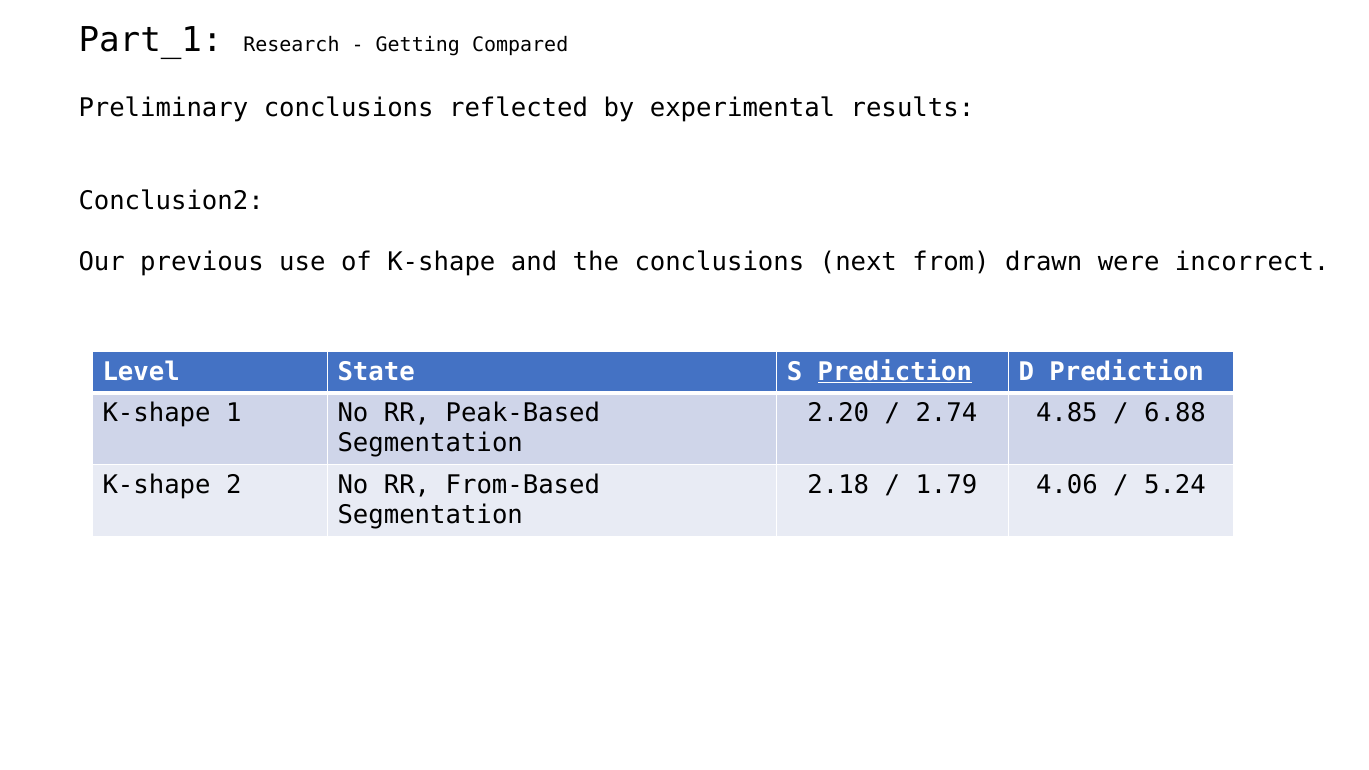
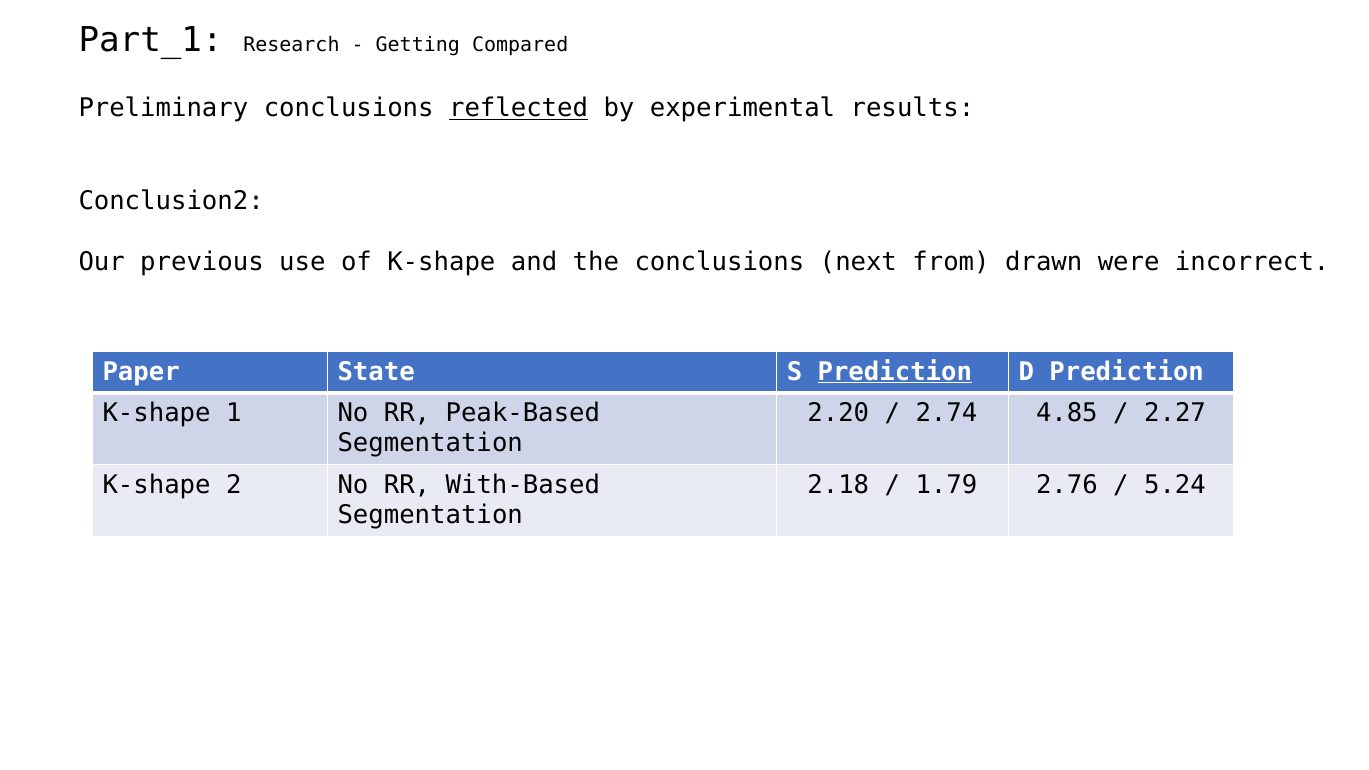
reflected underline: none -> present
Level: Level -> Paper
6.88: 6.88 -> 2.27
From-Based: From-Based -> With-Based
4.06: 4.06 -> 2.76
